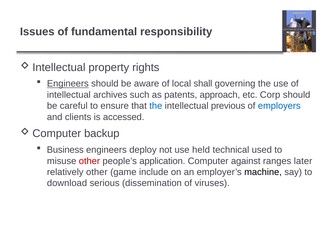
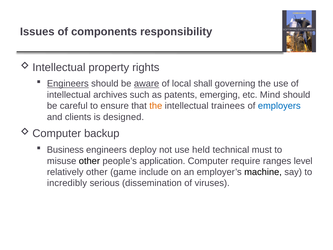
fundamental: fundamental -> components
aware underline: none -> present
approach: approach -> emerging
Corp: Corp -> Mind
the at (156, 106) colour: blue -> orange
previous: previous -> trainees
accessed: accessed -> designed
used: used -> must
other at (89, 161) colour: red -> black
against: against -> require
later: later -> level
download: download -> incredibly
